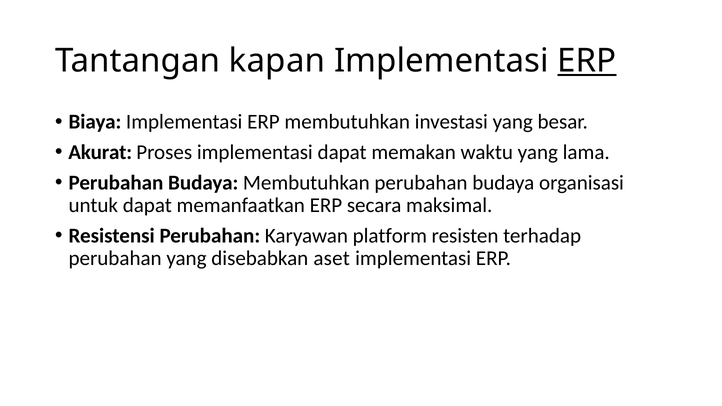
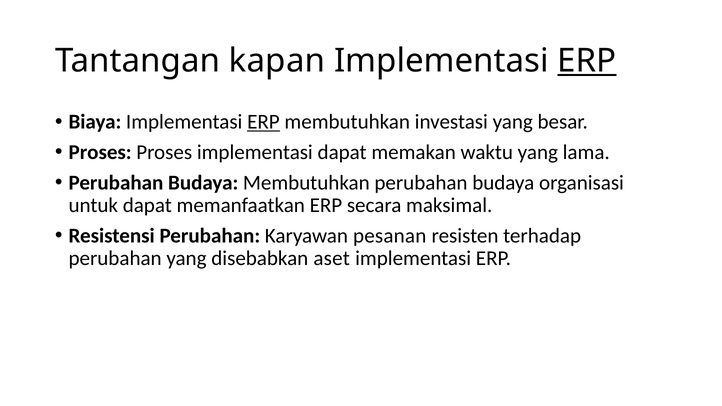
ERP at (263, 122) underline: none -> present
Akurat at (100, 152): Akurat -> Proses
platform: platform -> pesanan
